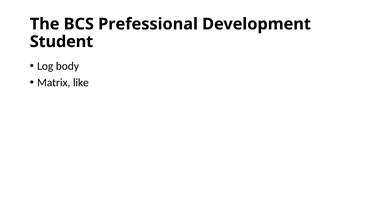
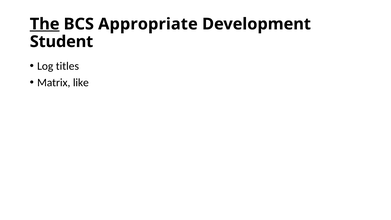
The underline: none -> present
Prefessional: Prefessional -> Appropriate
body: body -> titles
